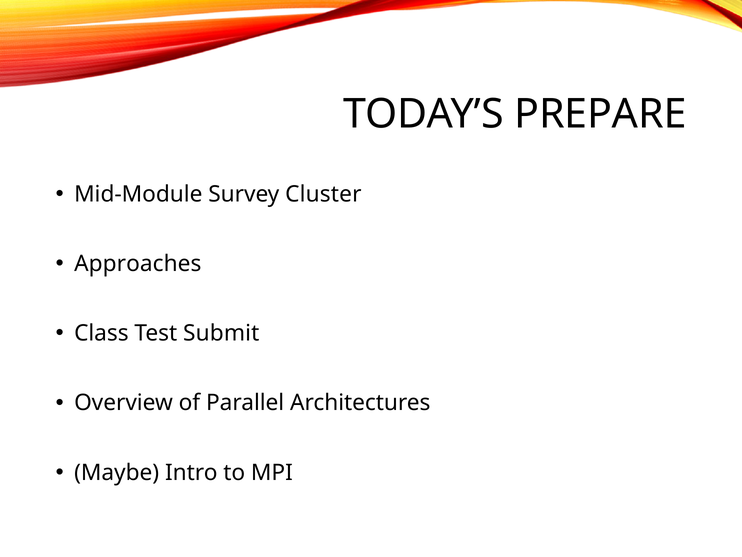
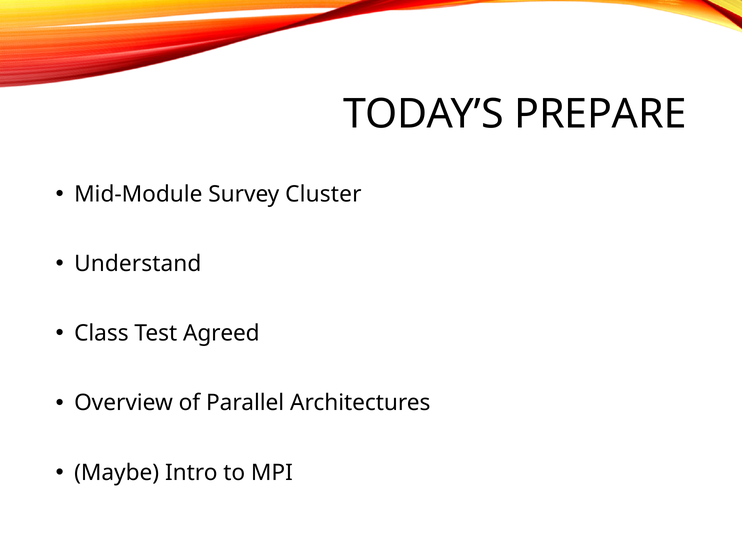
Approaches: Approaches -> Understand
Submit: Submit -> Agreed
